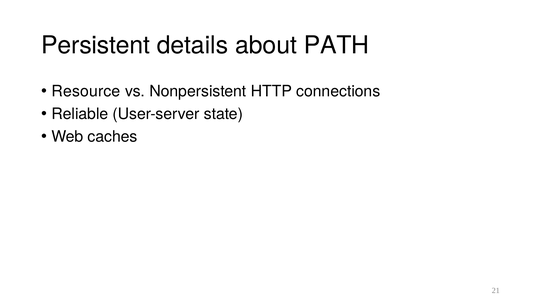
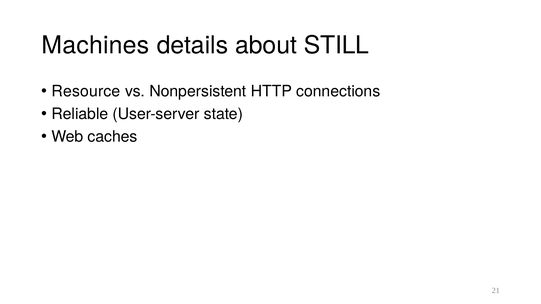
Persistent: Persistent -> Machines
PATH: PATH -> STILL
